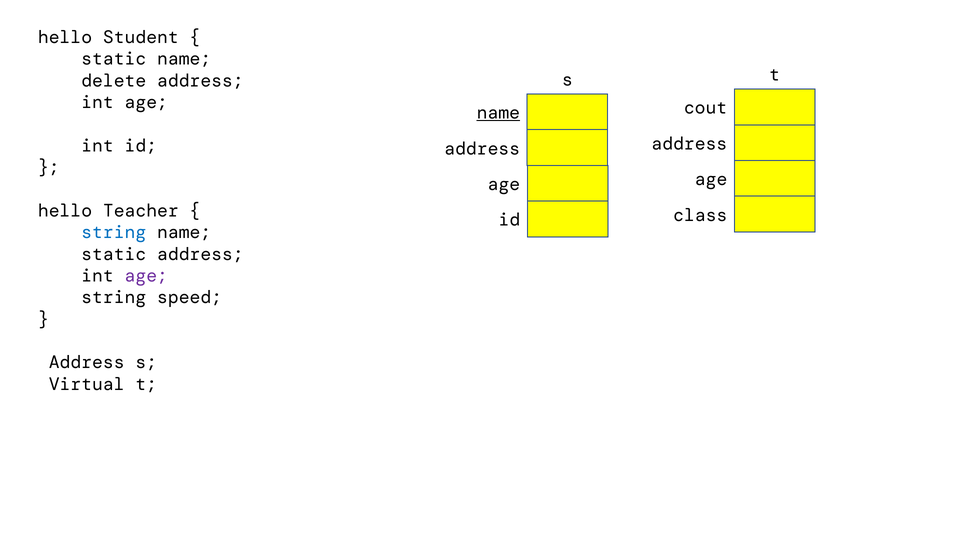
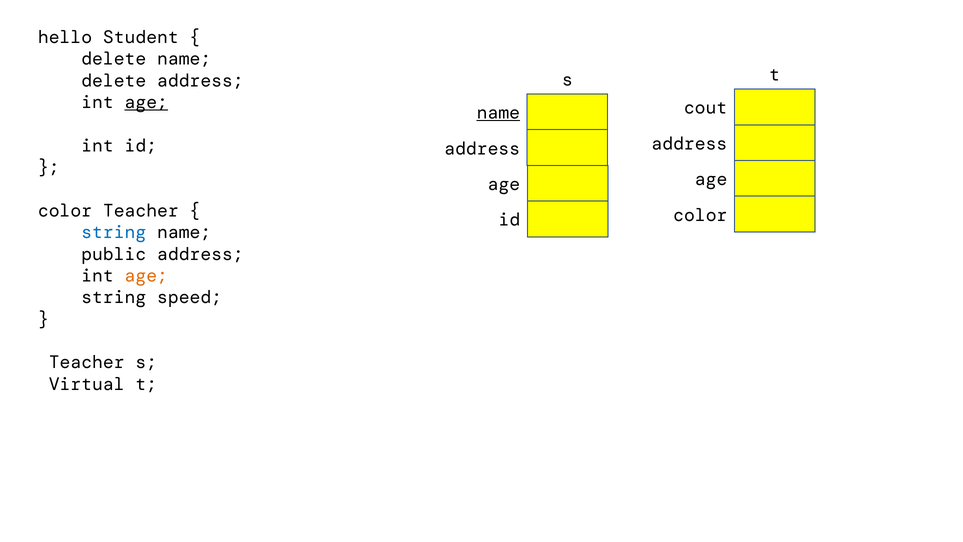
static at (114, 59): static -> delete
age at (146, 102) underline: none -> present
hello at (65, 211): hello -> color
class at (700, 215): class -> color
static at (114, 254): static -> public
age at (146, 276) colour: purple -> orange
Address at (87, 362): Address -> Teacher
